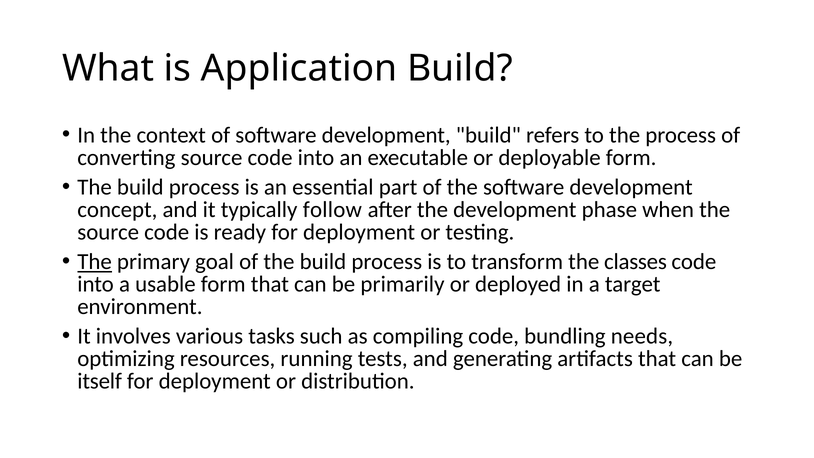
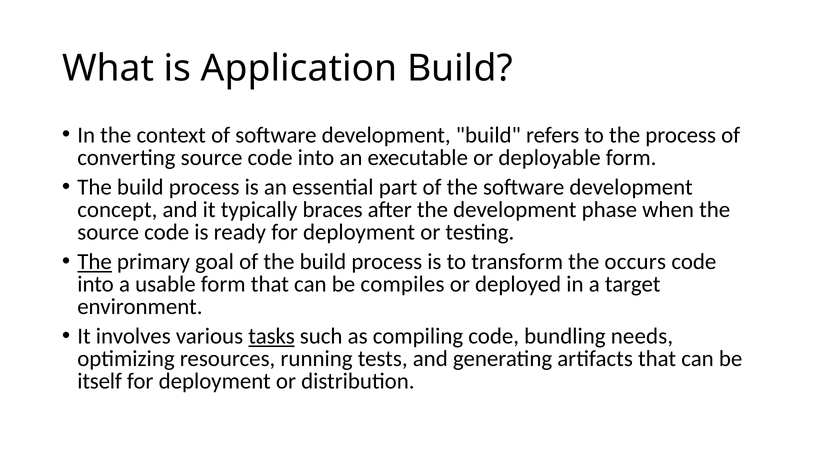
follow: follow -> braces
classes: classes -> occurs
primarily: primarily -> compiles
tasks underline: none -> present
